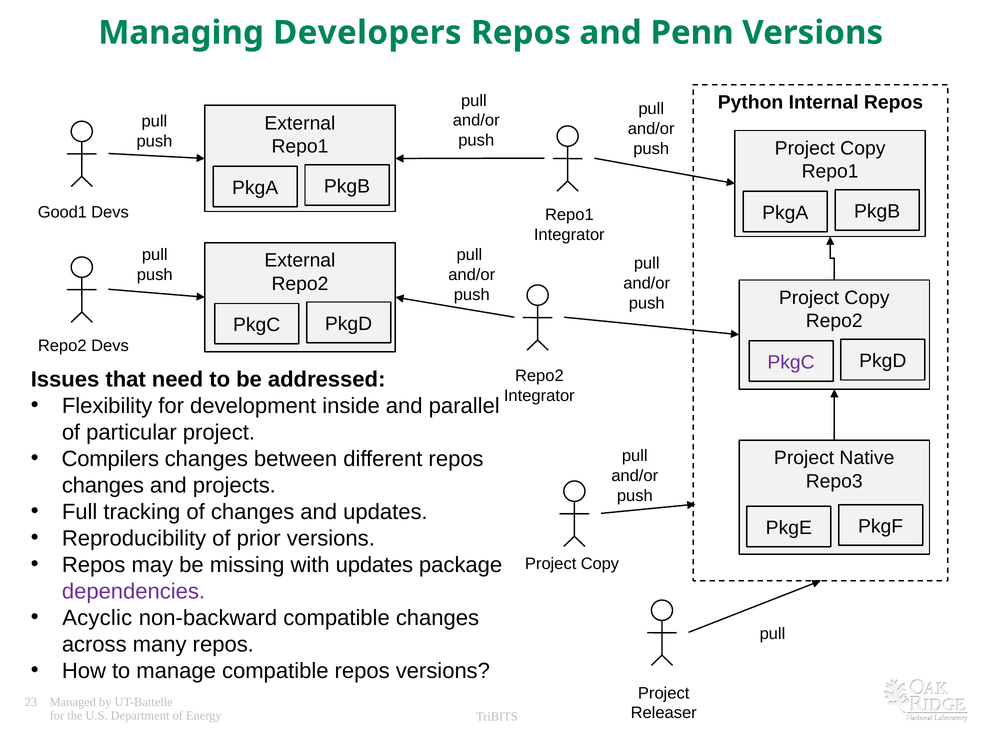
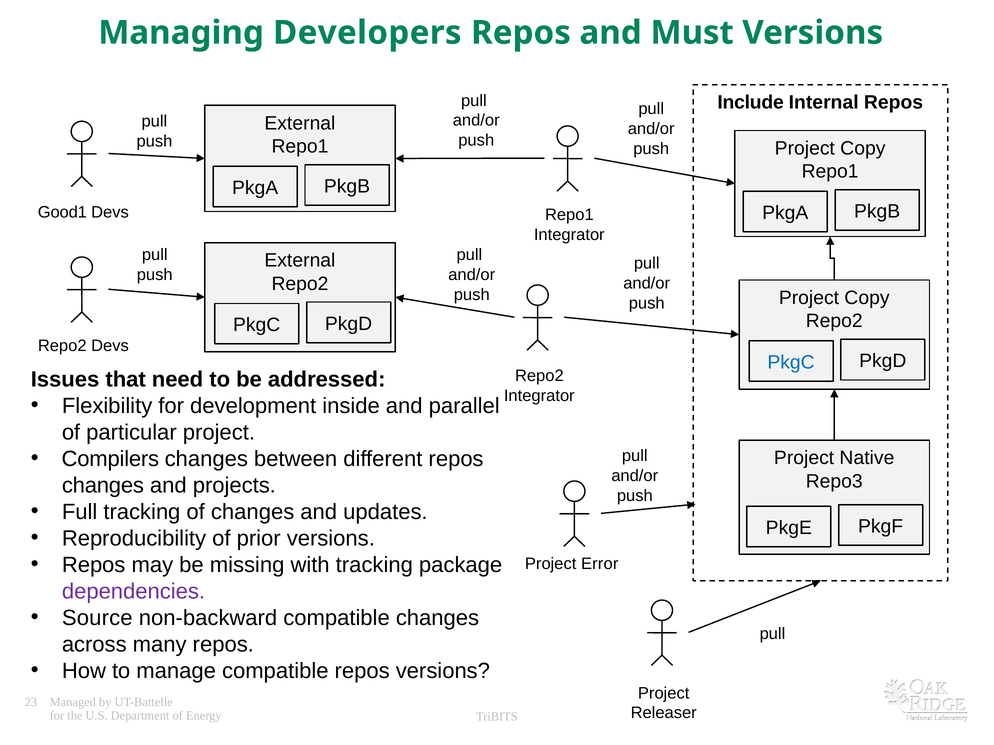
Penn: Penn -> Must
Python: Python -> Include
PkgC at (791, 363) colour: purple -> blue
with updates: updates -> tracking
Copy at (600, 564): Copy -> Error
Acyclic: Acyclic -> Source
